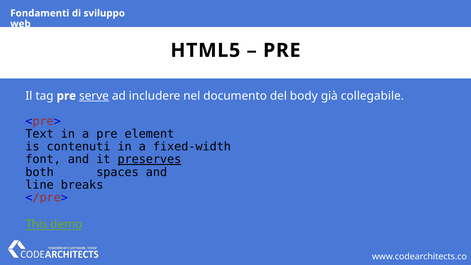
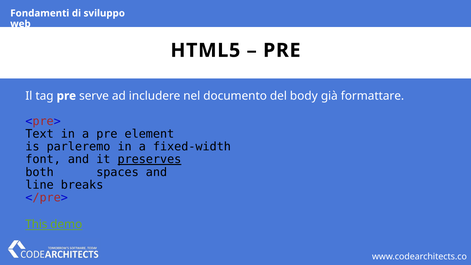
serve underline: present -> none
collegabile: collegabile -> formattare
contenuti: contenuti -> parleremo
